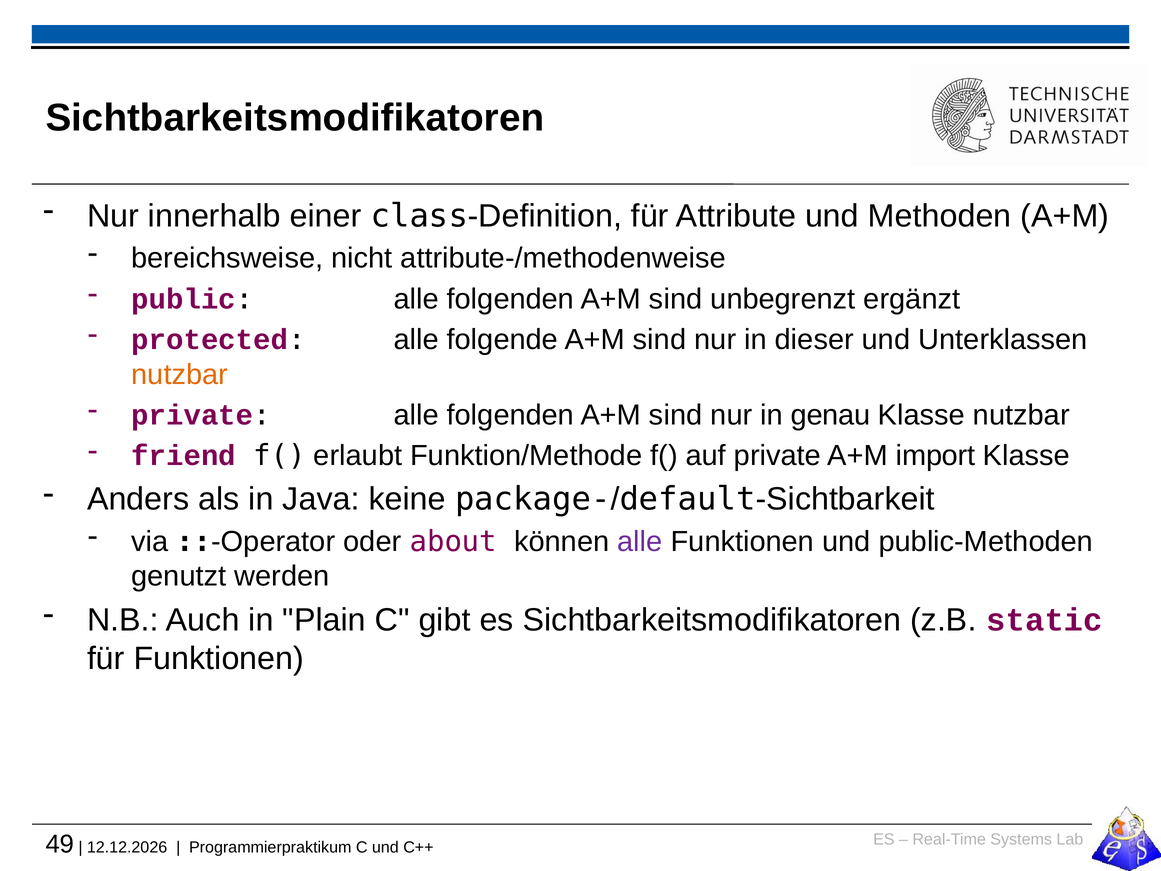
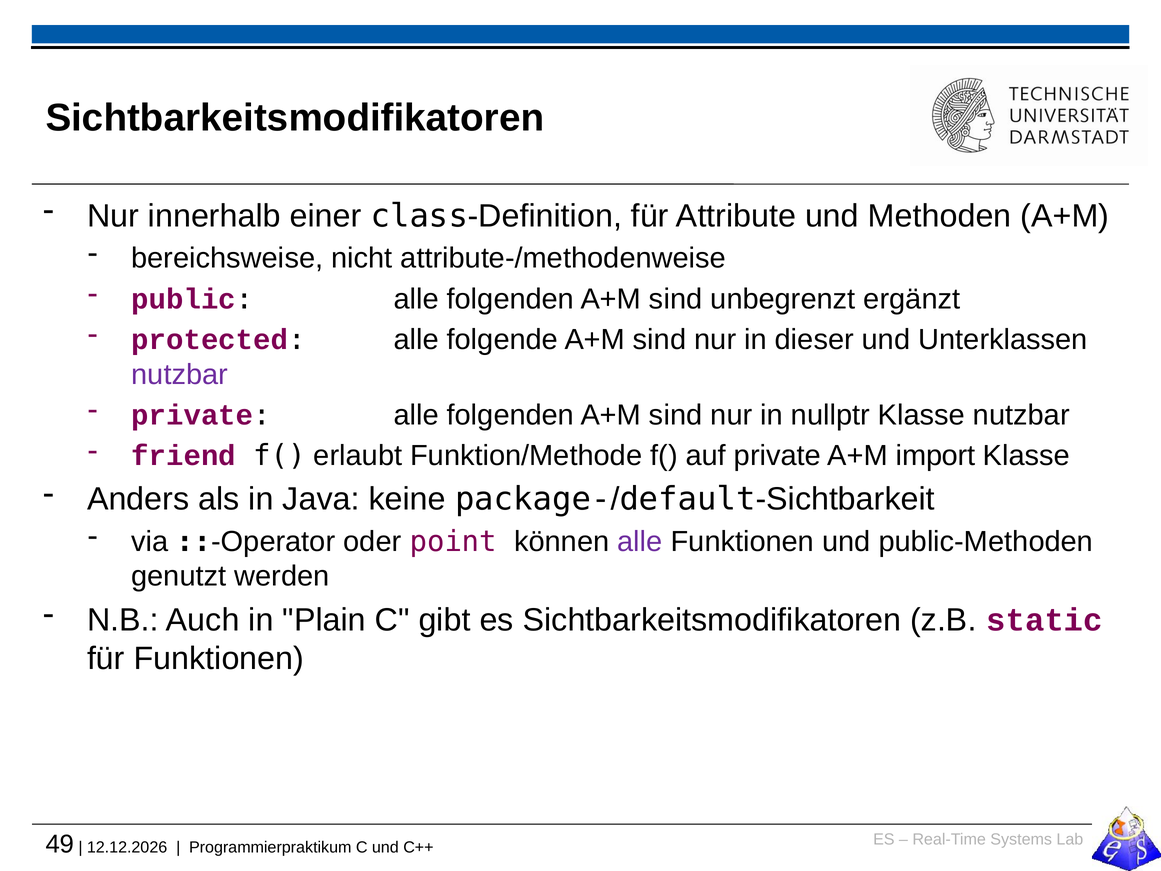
nutzbar at (180, 374) colour: orange -> purple
genau: genau -> nullptr
about: about -> point
